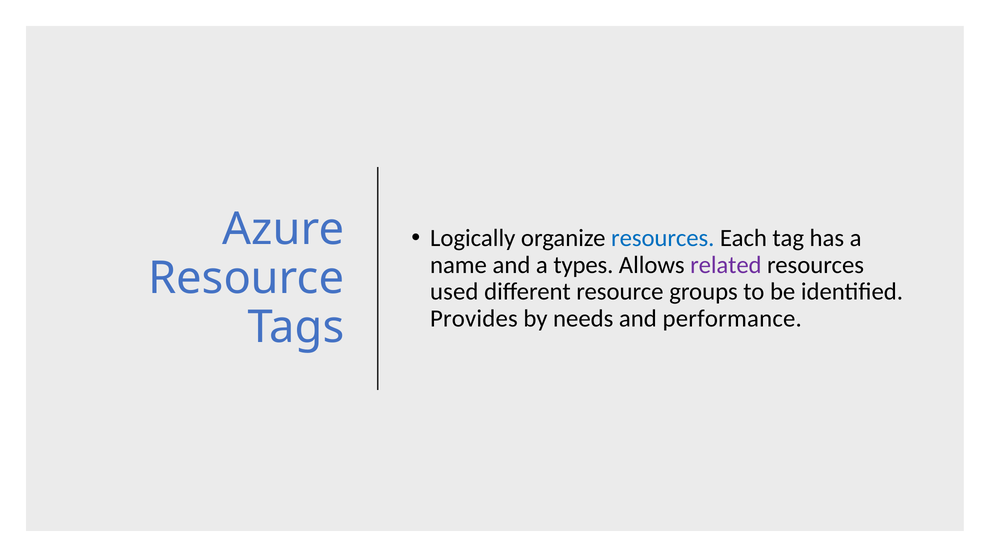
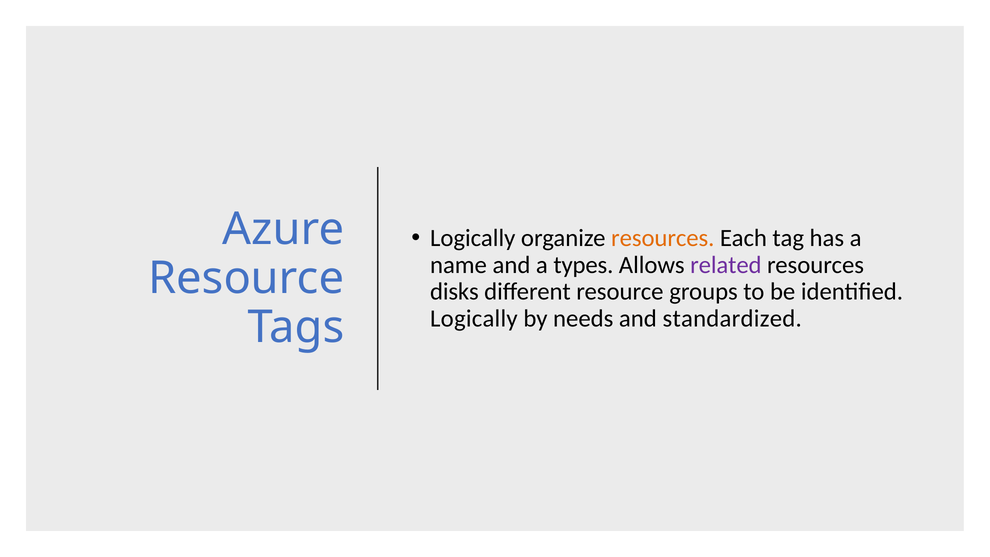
resources at (663, 238) colour: blue -> orange
used: used -> disks
Provides at (474, 318): Provides -> Logically
performance: performance -> standardized
